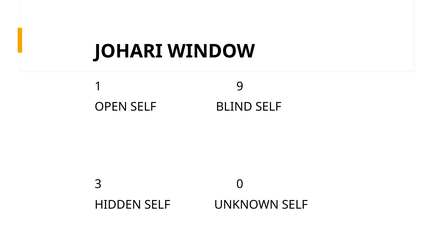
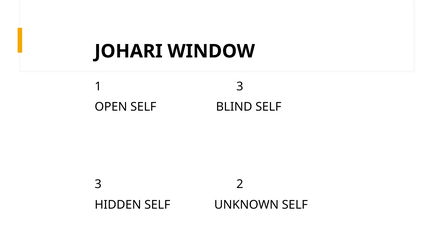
1 9: 9 -> 3
0: 0 -> 2
